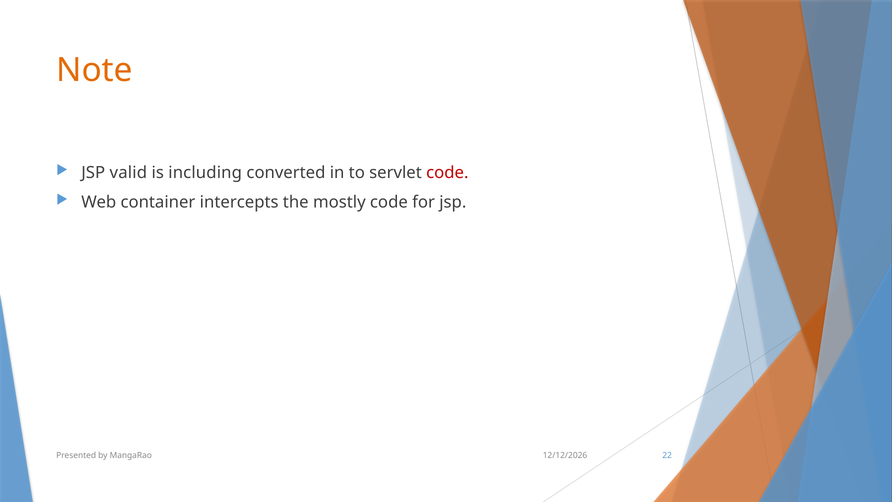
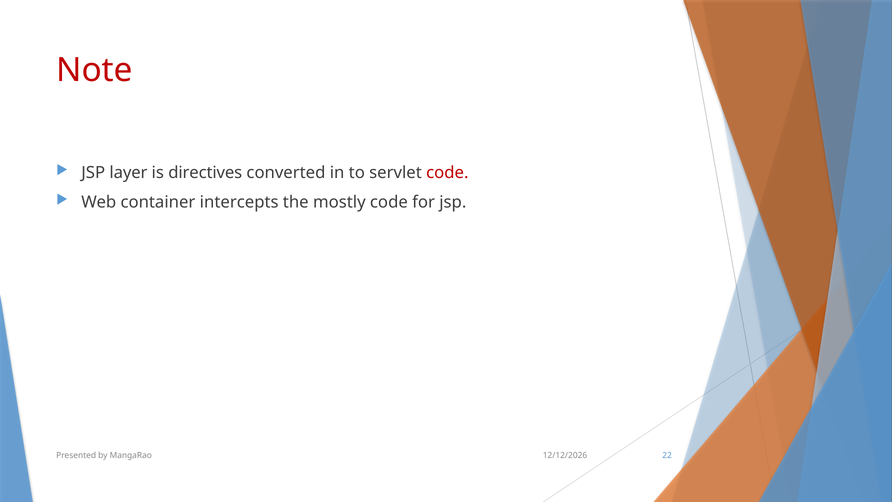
Note colour: orange -> red
valid: valid -> layer
including: including -> directives
